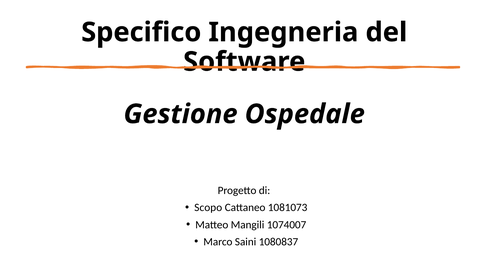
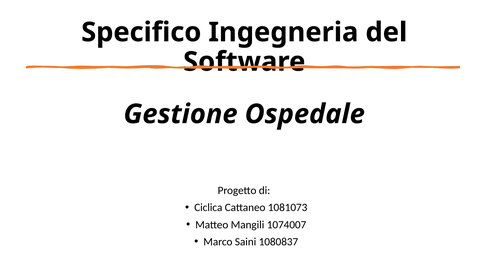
Scopo: Scopo -> Ciclica
